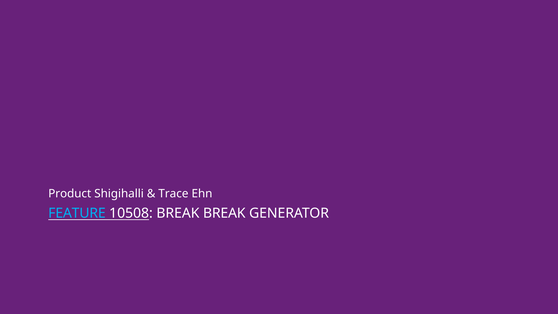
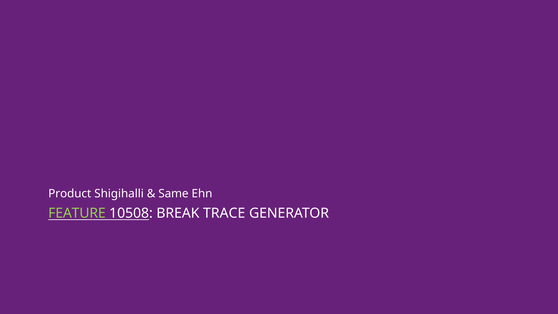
Trace: Trace -> Same
FEATURE colour: light blue -> light green
BREAK BREAK: BREAK -> TRACE
